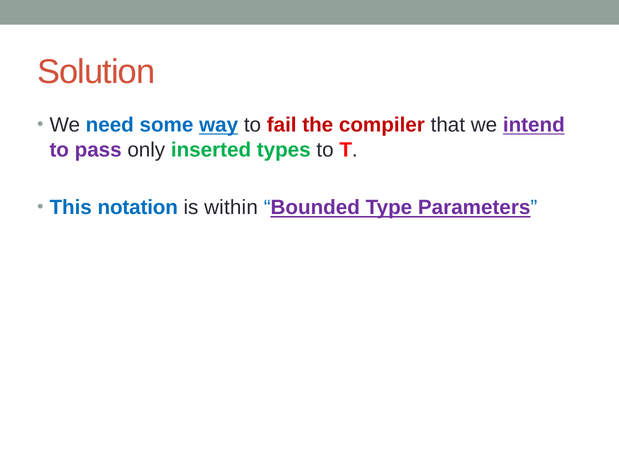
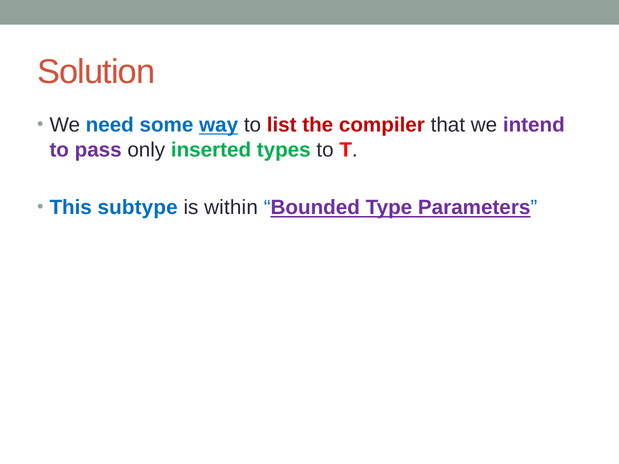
fail: fail -> list
intend underline: present -> none
notation: notation -> subtype
